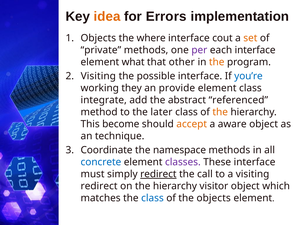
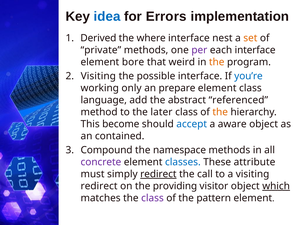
idea colour: orange -> blue
Objects at (98, 38): Objects -> Derived
cout: cout -> nest
what: what -> bore
other: other -> weird
they: they -> only
provide: provide -> prepare
integrate: integrate -> language
accept colour: orange -> blue
technique: technique -> contained
Coordinate: Coordinate -> Compound
concrete colour: blue -> purple
classes colour: purple -> blue
These interface: interface -> attribute
on the hierarchy: hierarchy -> providing
which underline: none -> present
class at (152, 198) colour: blue -> purple
the objects: objects -> pattern
